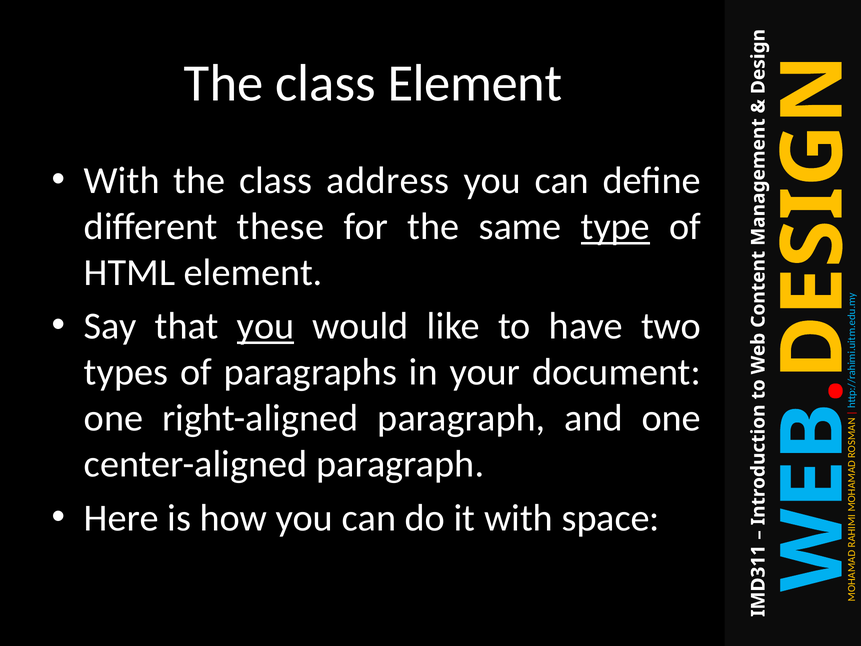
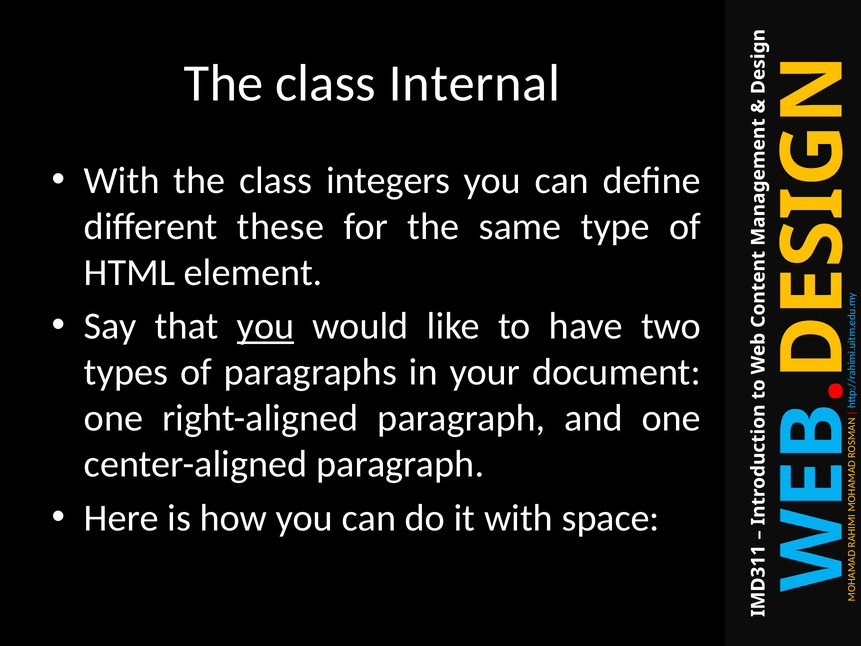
class Element: Element -> Internal
address: address -> integers
type underline: present -> none
